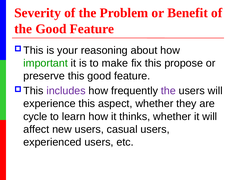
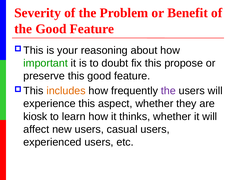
make: make -> doubt
includes colour: purple -> orange
cycle: cycle -> kiosk
